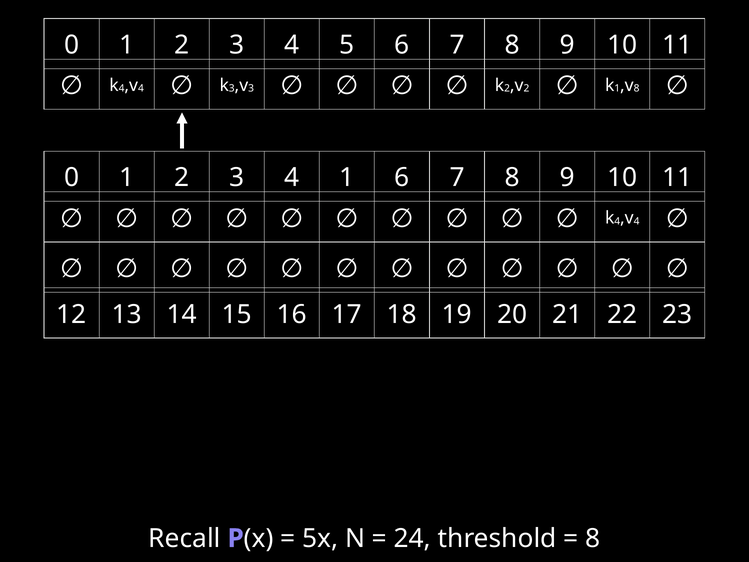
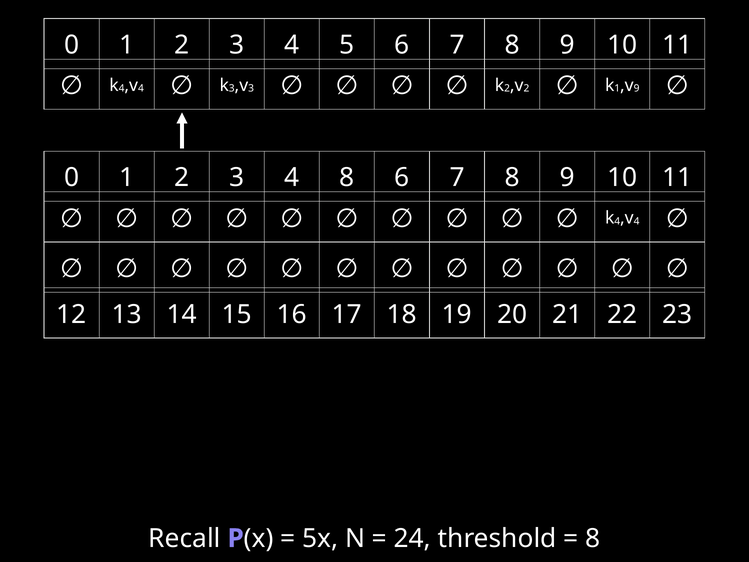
8 at (637, 88): 8 -> 9
4 1: 1 -> 8
